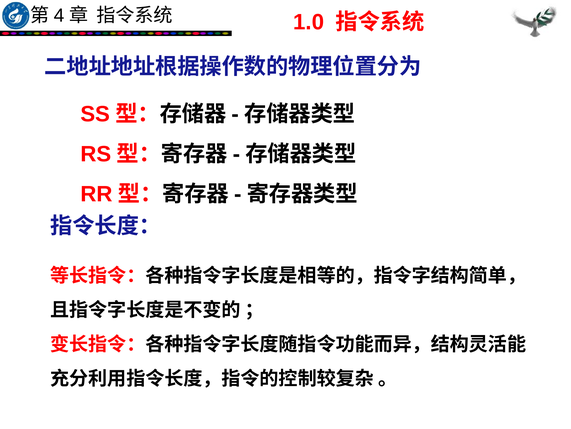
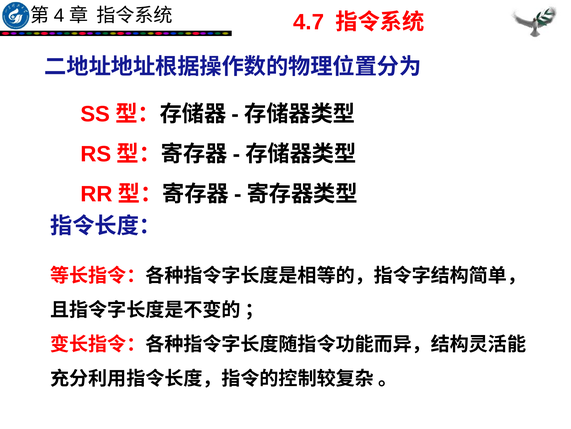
1.0: 1.0 -> 4.7
